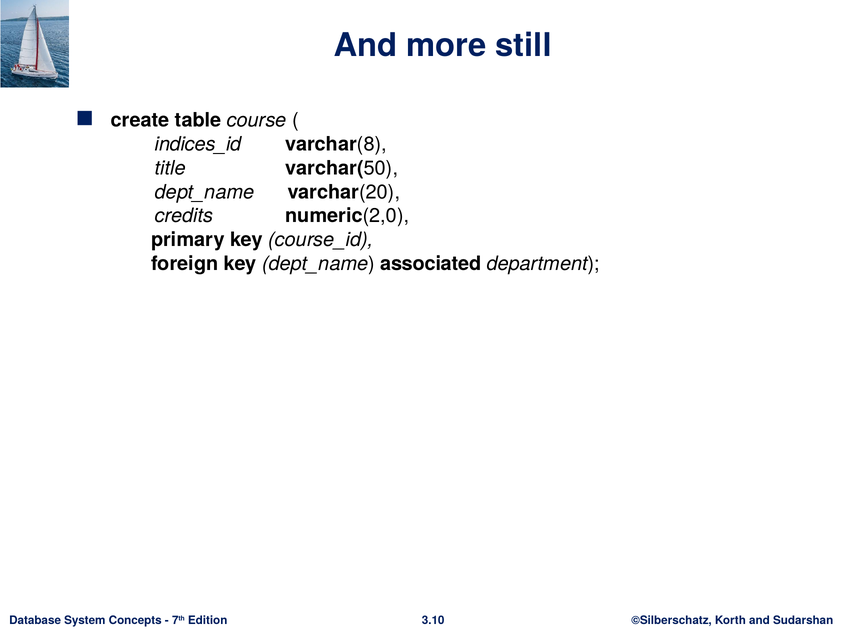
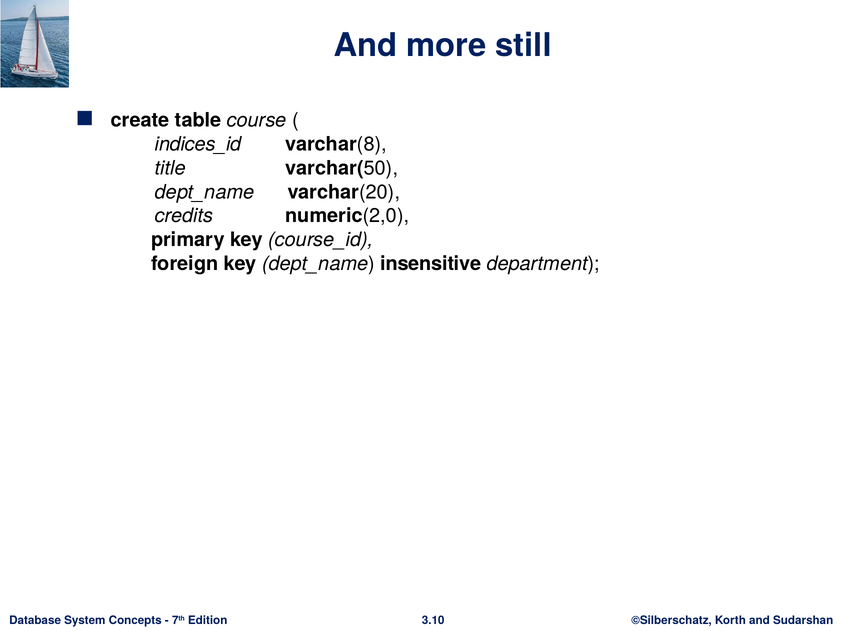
associated: associated -> insensitive
